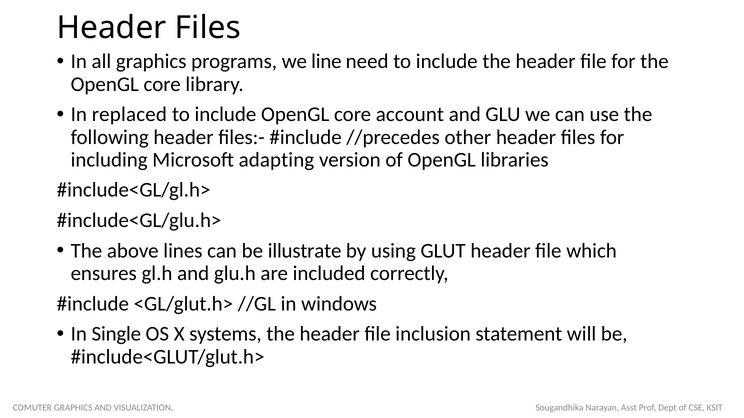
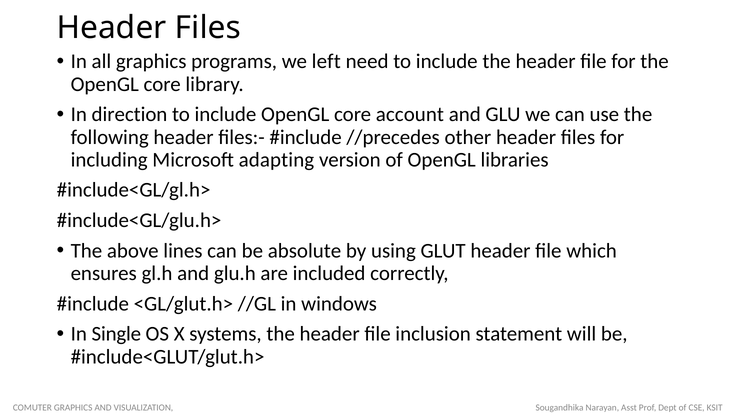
line: line -> left
replaced: replaced -> direction
illustrate: illustrate -> absolute
